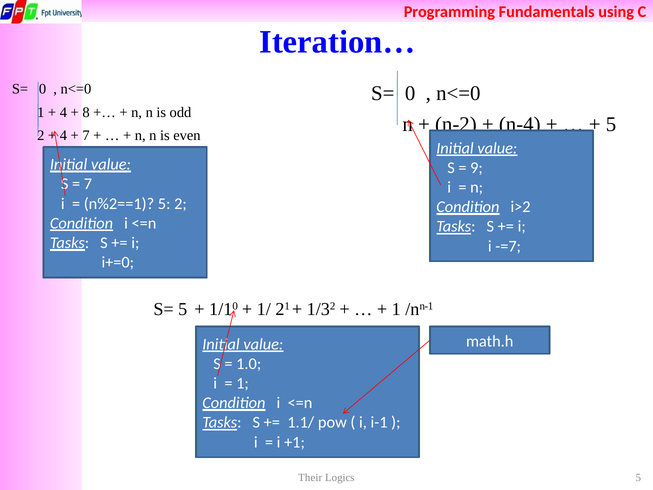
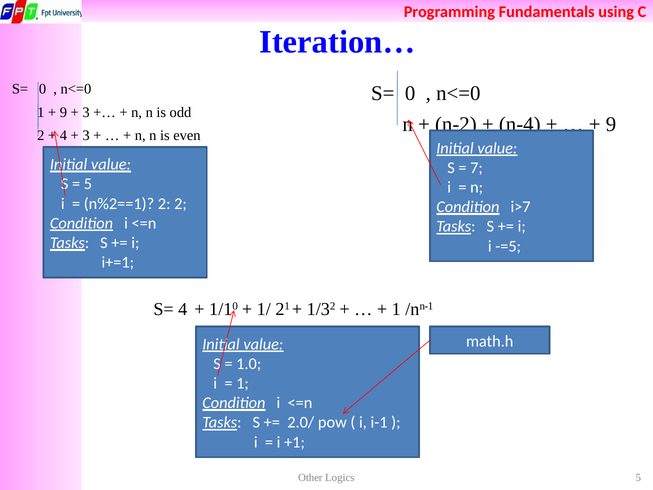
4 at (63, 112): 4 -> 9
8 at (86, 112): 8 -> 3
5 at (611, 124): 5 -> 9
7 at (86, 136): 7 -> 3
9: 9 -> 7
7 at (88, 184): 7 -> 5
n%2==1 5: 5 -> 2
i>2: i>2 -> i>7
-=7: -=7 -> -=5
i+=0: i+=0 -> i+=1
S= 5: 5 -> 4
1.1/: 1.1/ -> 2.0/
Their: Their -> Other
